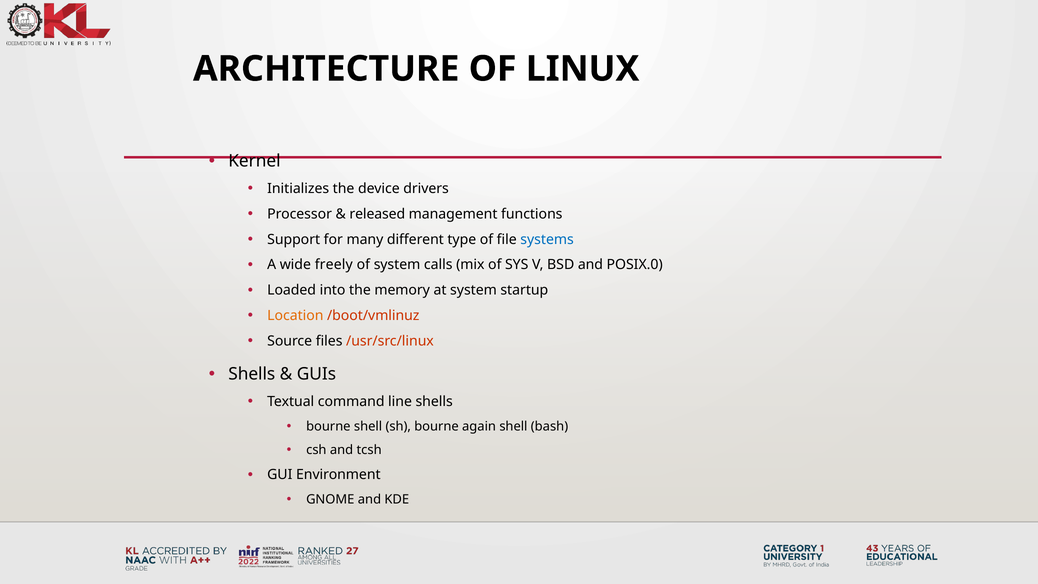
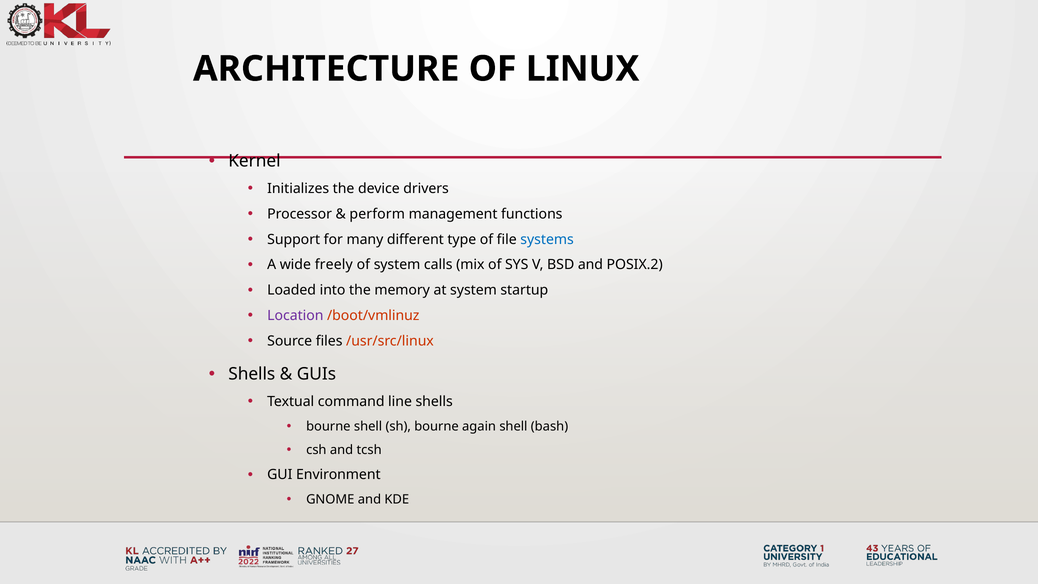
released: released -> perform
POSIX.0: POSIX.0 -> POSIX.2
Location colour: orange -> purple
